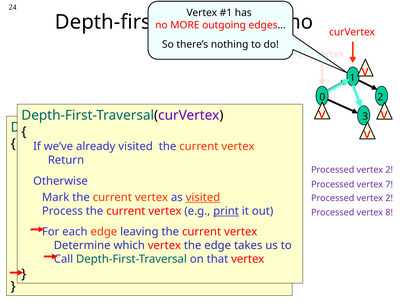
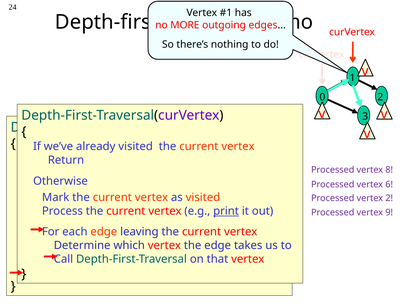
2 at (389, 170): 2 -> 8
7: 7 -> 6
visited at (203, 197) underline: present -> none
8: 8 -> 9
